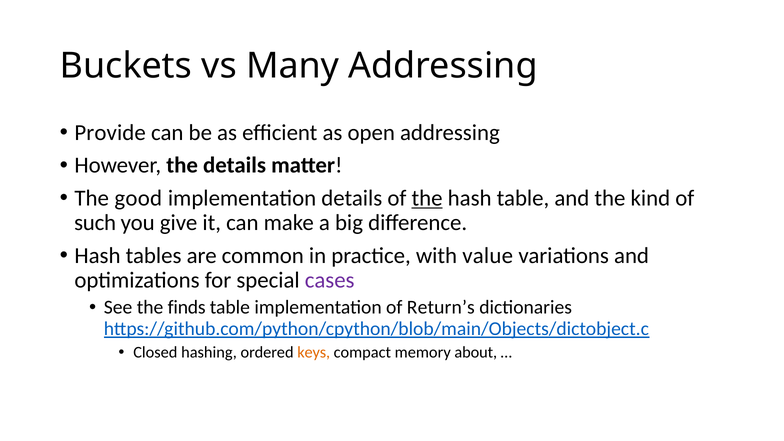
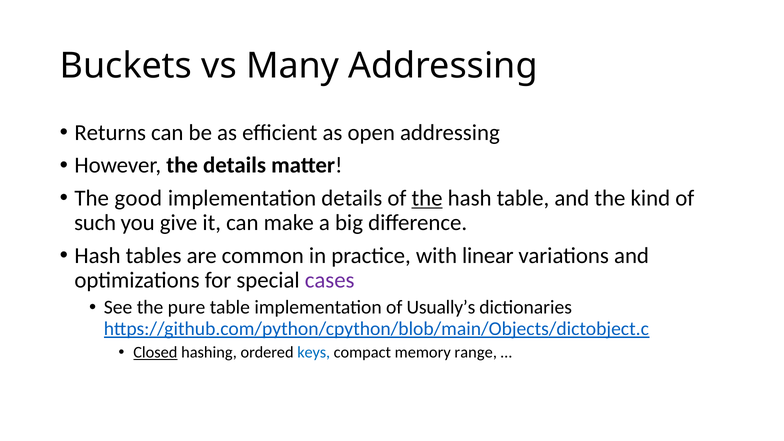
Provide: Provide -> Returns
value: value -> linear
finds: finds -> pure
Return’s: Return’s -> Usually’s
Closed underline: none -> present
keys colour: orange -> blue
about: about -> range
